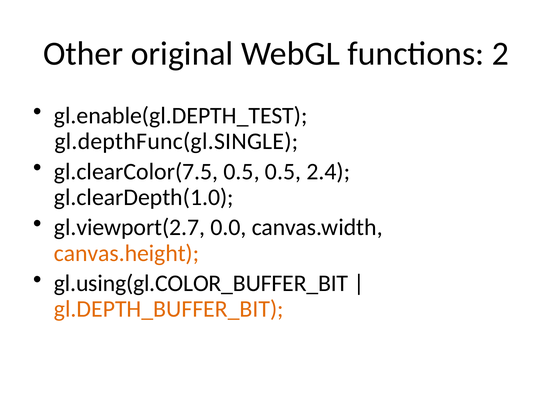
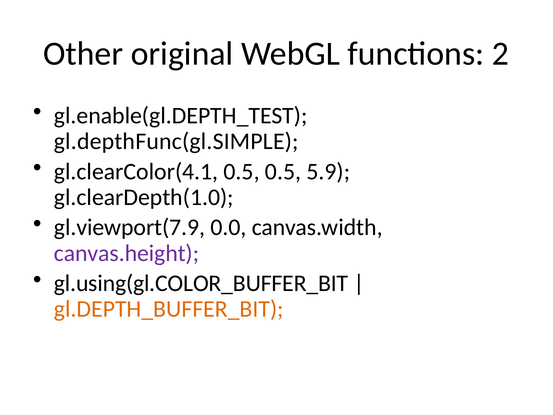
gl.depthFunc(gl.SINGLE: gl.depthFunc(gl.SINGLE -> gl.depthFunc(gl.SIMPLE
gl.clearColor(7.5: gl.clearColor(7.5 -> gl.clearColor(4.1
2.4: 2.4 -> 5.9
gl.viewport(2.7: gl.viewport(2.7 -> gl.viewport(7.9
canvas.height colour: orange -> purple
